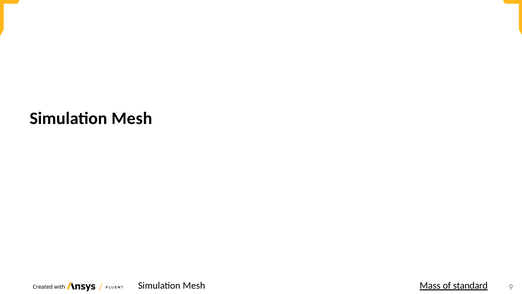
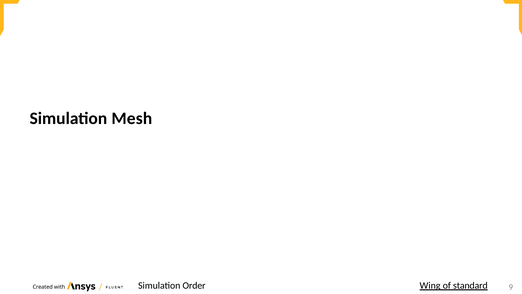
Mesh at (194, 285): Mesh -> Order
Mass: Mass -> Wing
